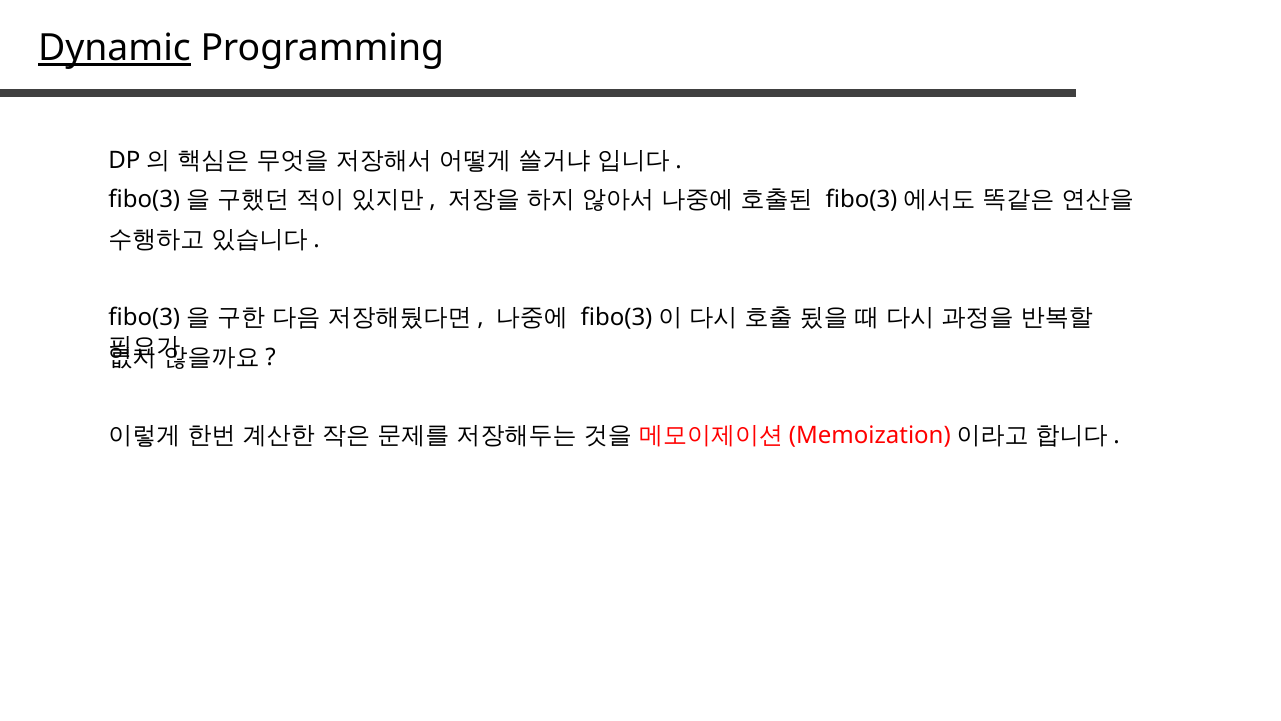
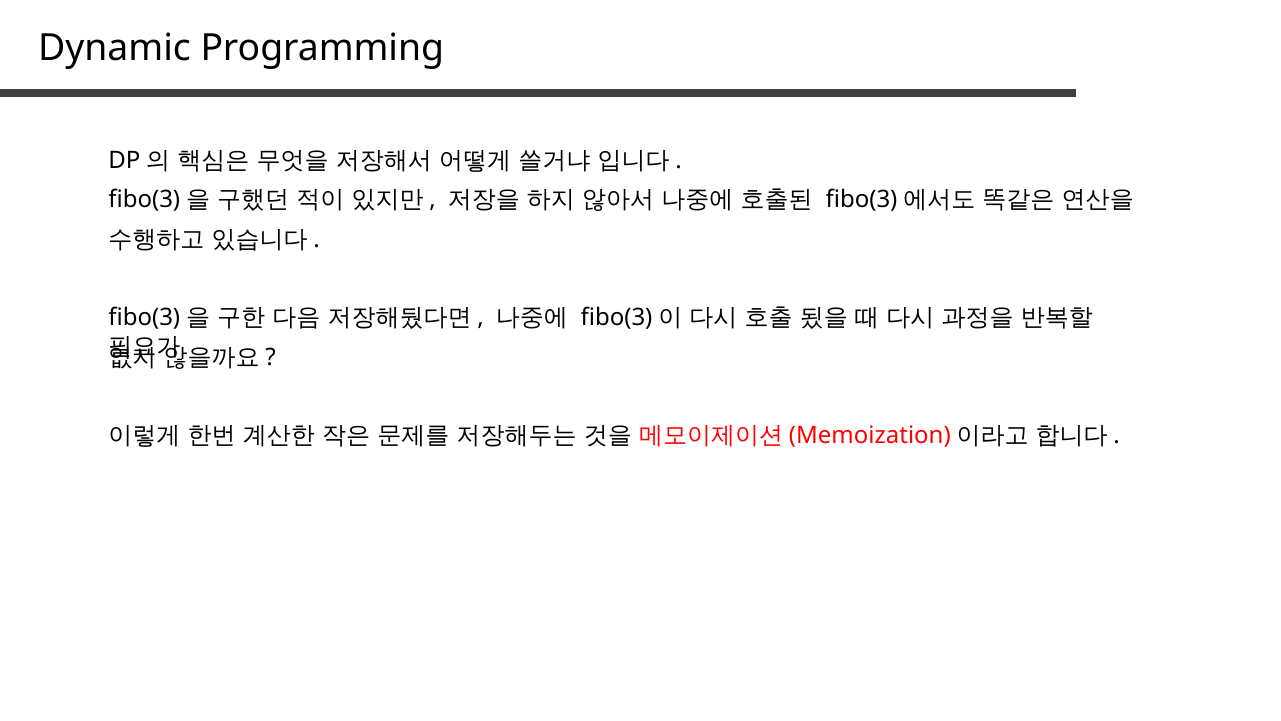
Dynamic underline: present -> none
